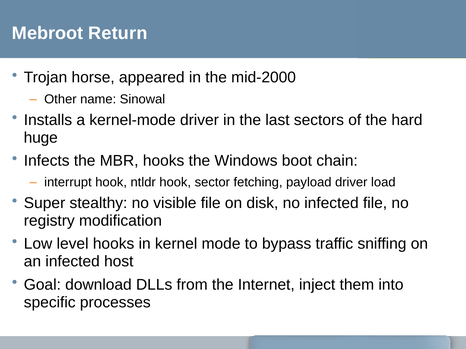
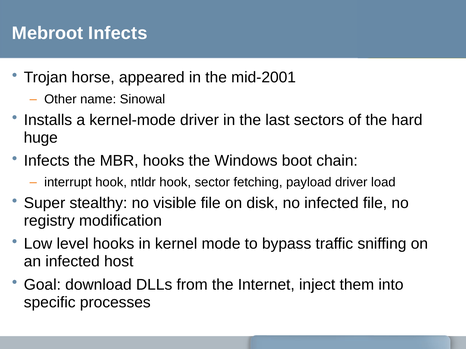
Mebroot Return: Return -> Infects
mid-2000: mid-2000 -> mid-2001
